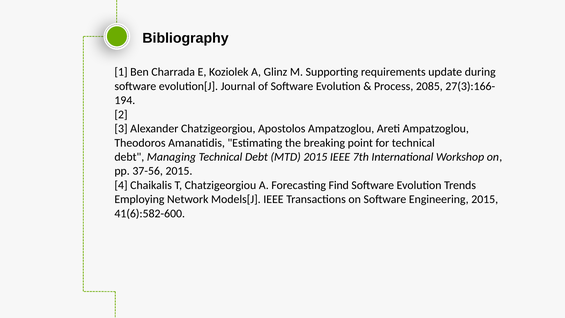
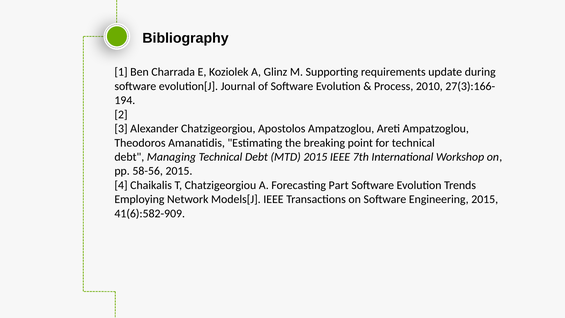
2085: 2085 -> 2010
37-56: 37-56 -> 58-56
Find: Find -> Part
41(6):582-600: 41(6):582-600 -> 41(6):582-909
